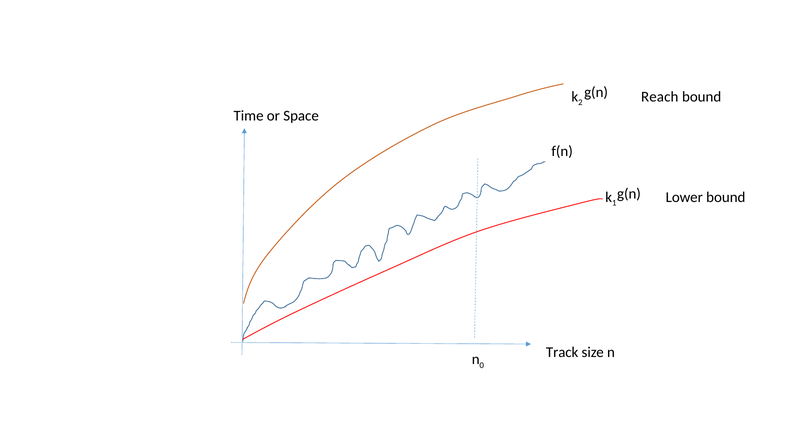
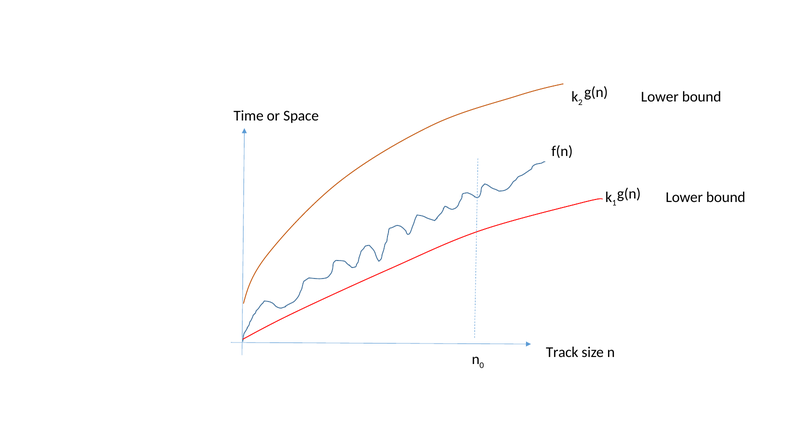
Reach at (660, 97): Reach -> Lower
